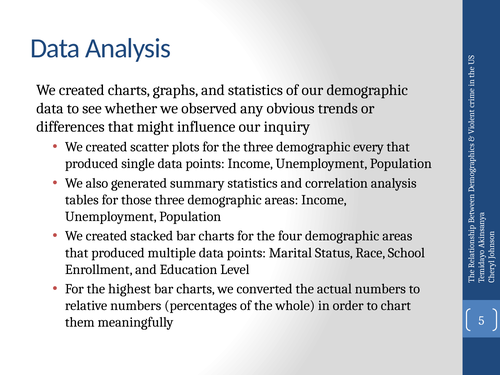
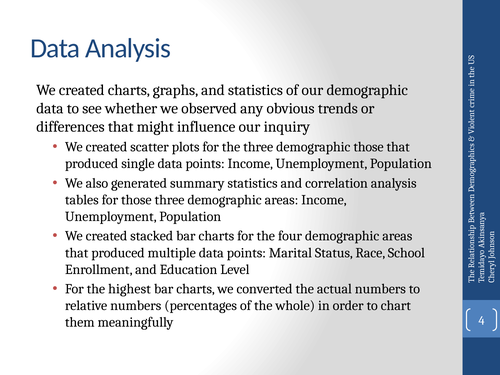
demographic every: every -> those
5: 5 -> 4
